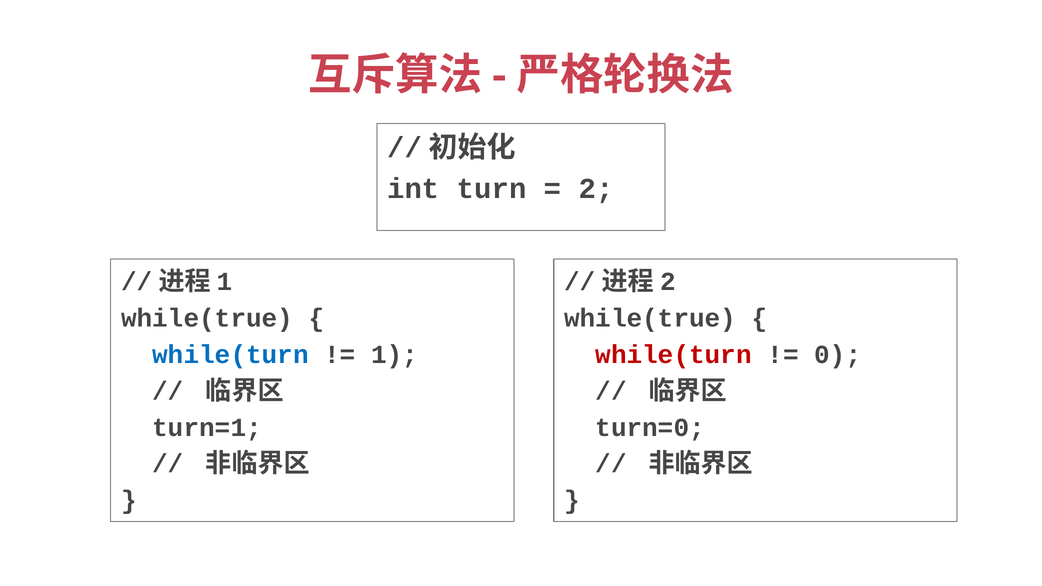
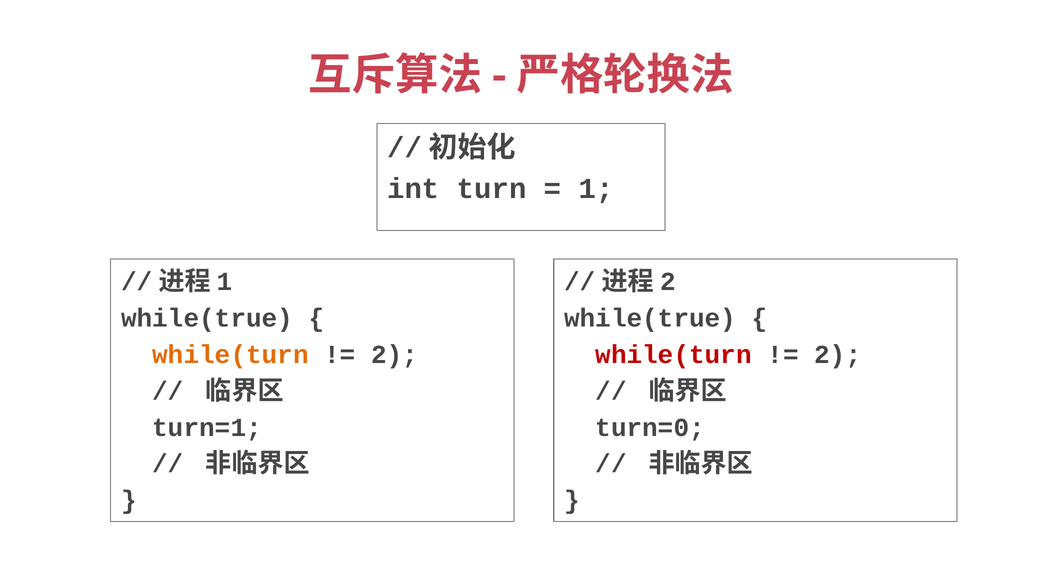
2: 2 -> 1
while(turn at (231, 355) colour: blue -> orange
1 at (395, 355): 1 -> 2
0 at (838, 355): 0 -> 2
